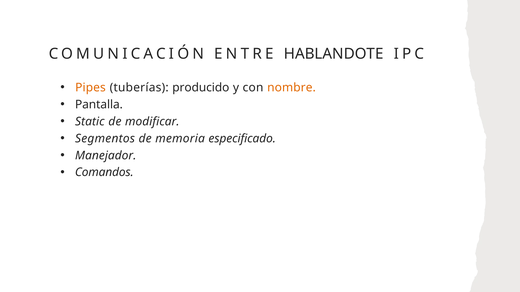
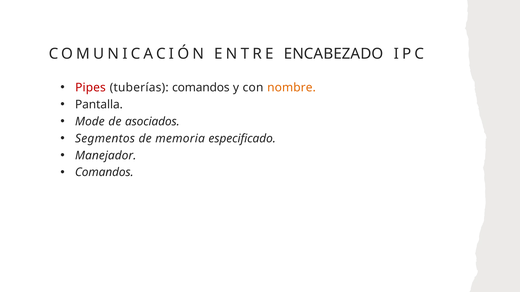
HABLANDOTE: HABLANDOTE -> ENCABEZADO
Pipes colour: orange -> red
tuberías producido: producido -> comandos
Static: Static -> Mode
modificar: modificar -> asociados
